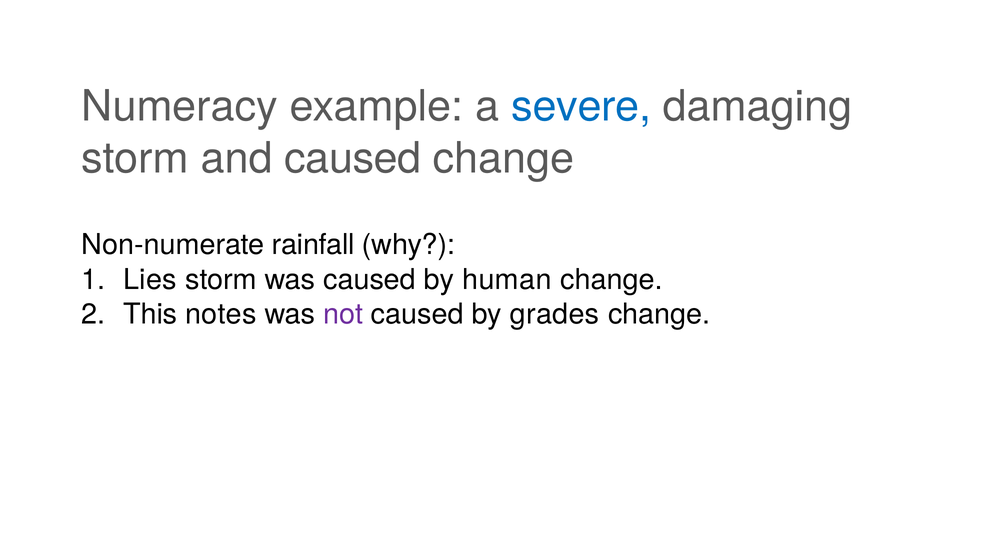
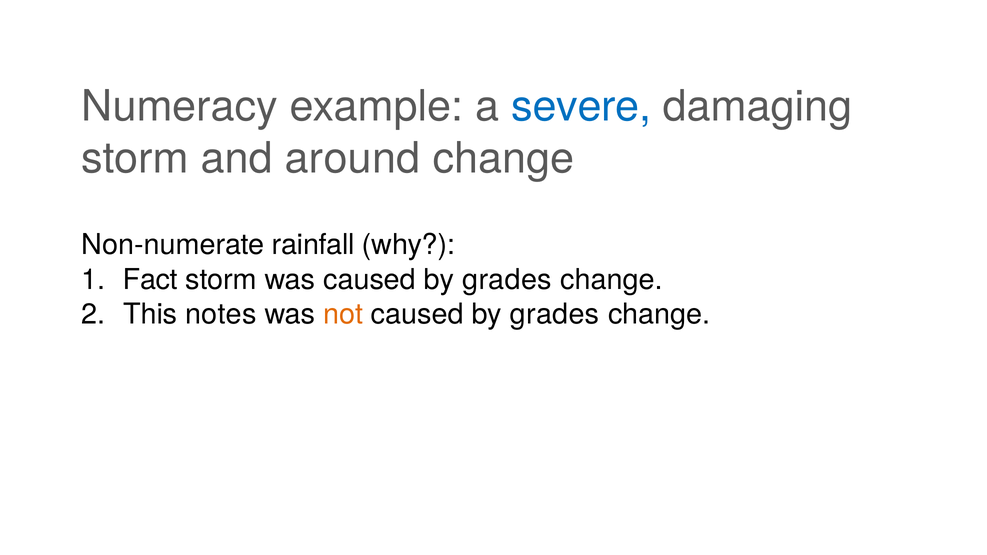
and caused: caused -> around
Lies: Lies -> Fact
was caused by human: human -> grades
not colour: purple -> orange
